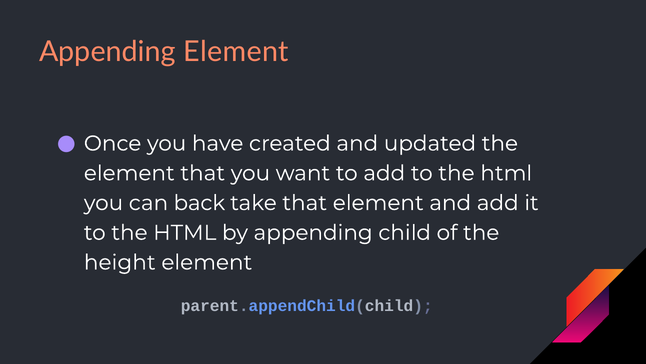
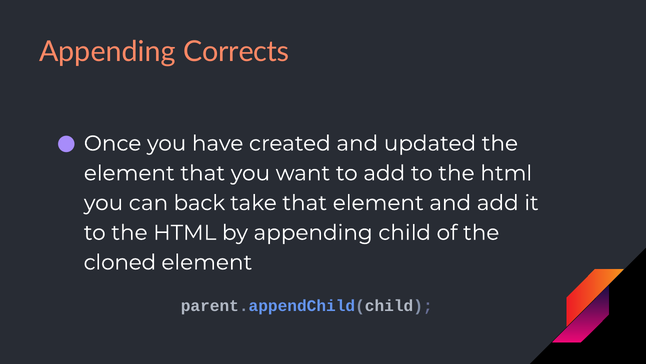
Appending Element: Element -> Corrects
height: height -> cloned
